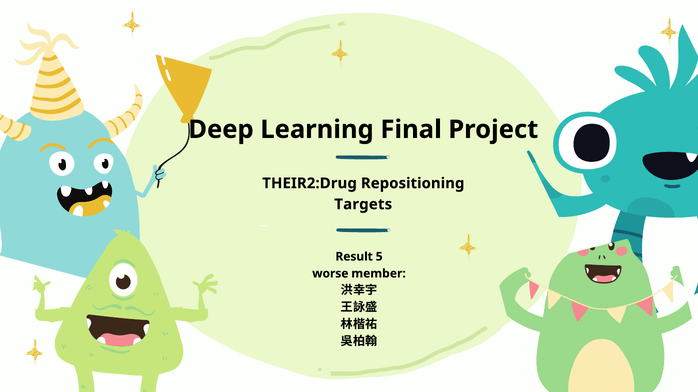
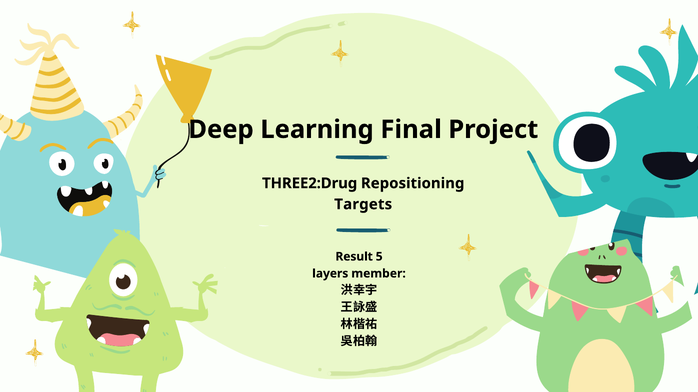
THEIR2:Drug: THEIR2:Drug -> THREE2:Drug
worse: worse -> layers
